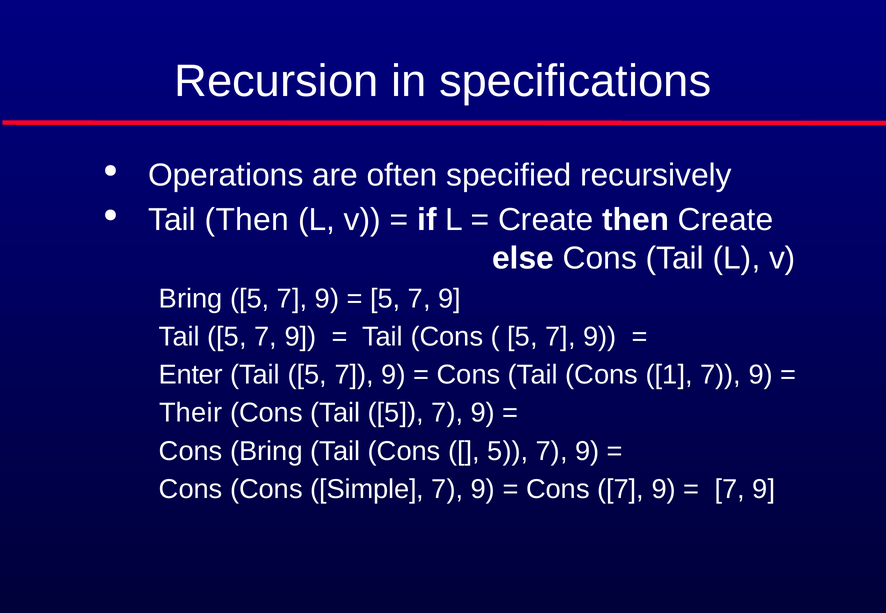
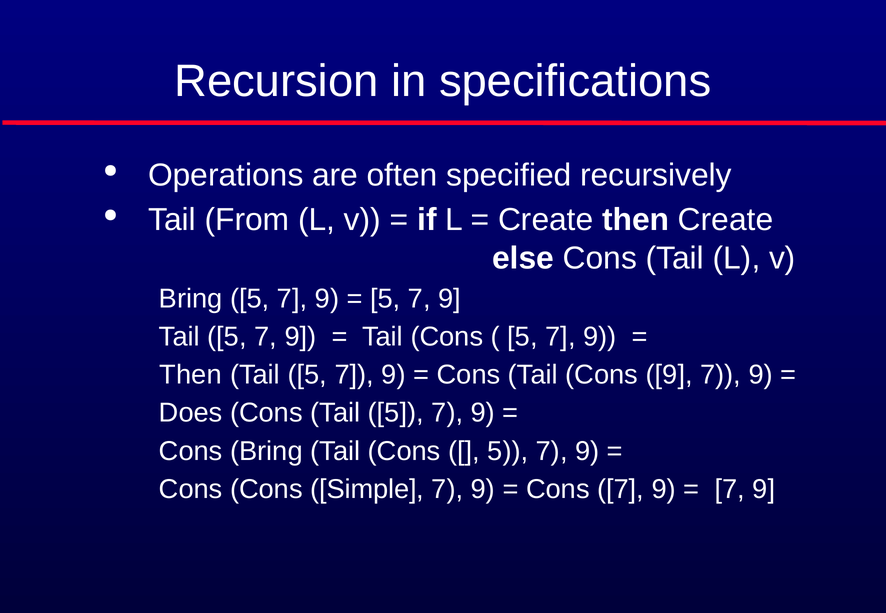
Tail Then: Then -> From
Enter at (191, 375): Enter -> Then
Cons 1: 1 -> 9
Their: Their -> Does
